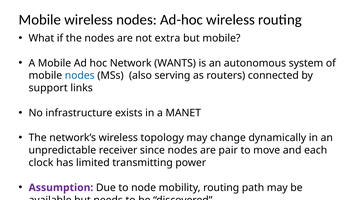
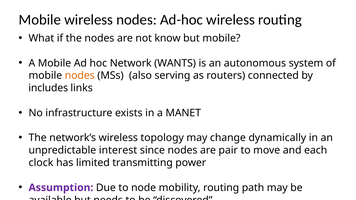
extra: extra -> know
nodes at (80, 76) colour: blue -> orange
support: support -> includes
receiver: receiver -> interest
